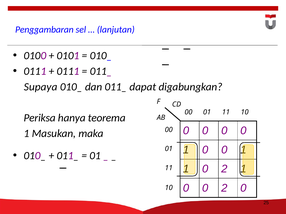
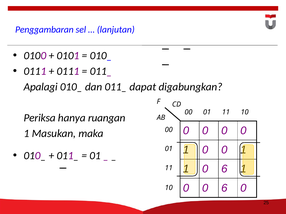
Supaya: Supaya -> Apalagi
teorema: teorema -> ruangan
2 at (224, 169): 2 -> 6
0 0 2: 2 -> 6
